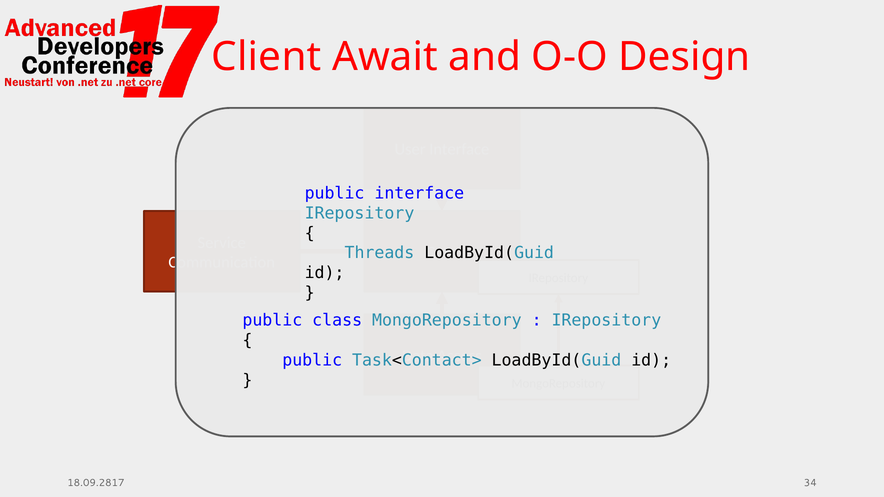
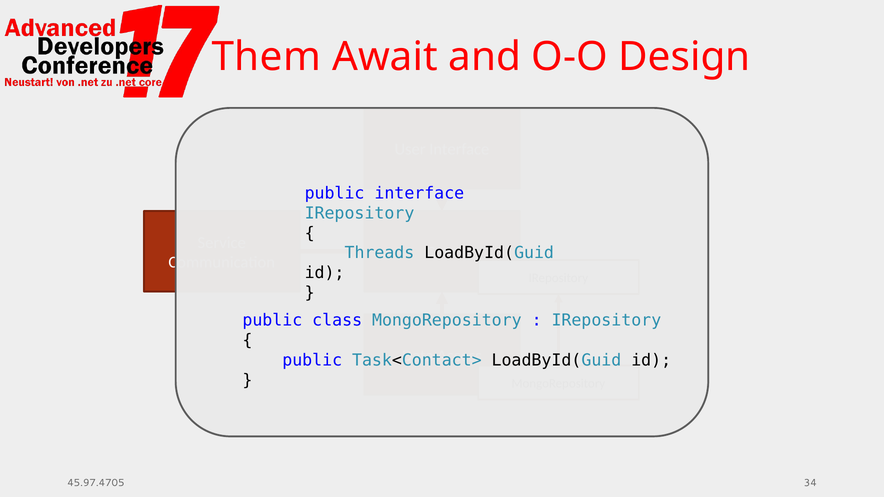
Client: Client -> Them
18.09.2817: 18.09.2817 -> 45.97.4705
